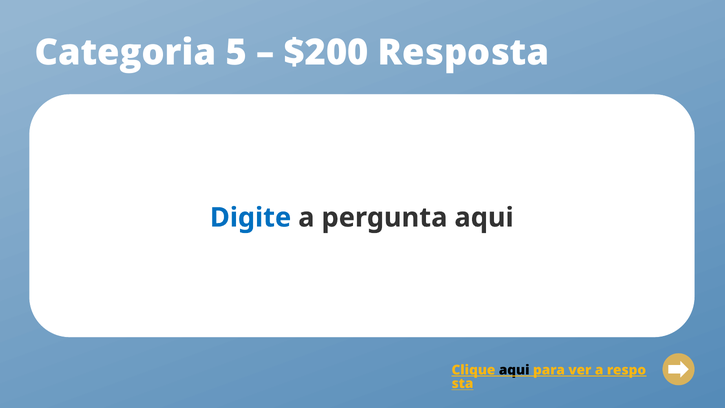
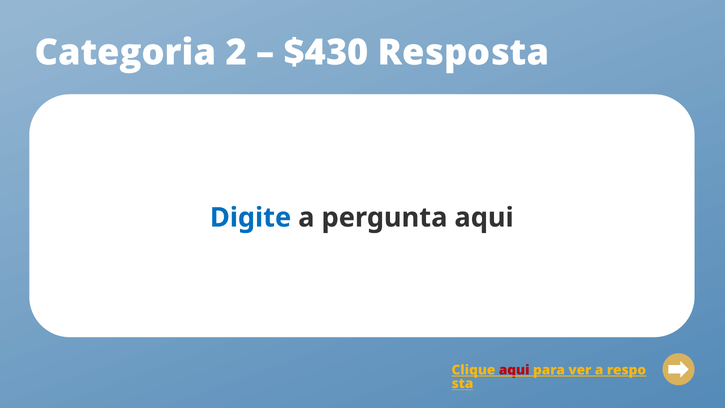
5: 5 -> 2
$200: $200 -> $430
aqui at (514, 370) colour: black -> red
